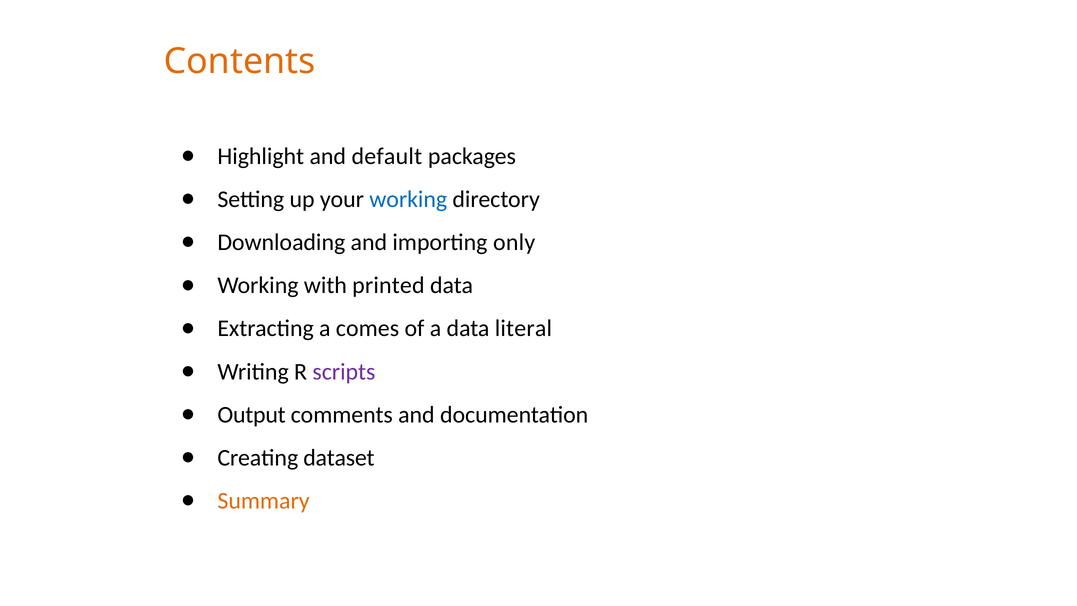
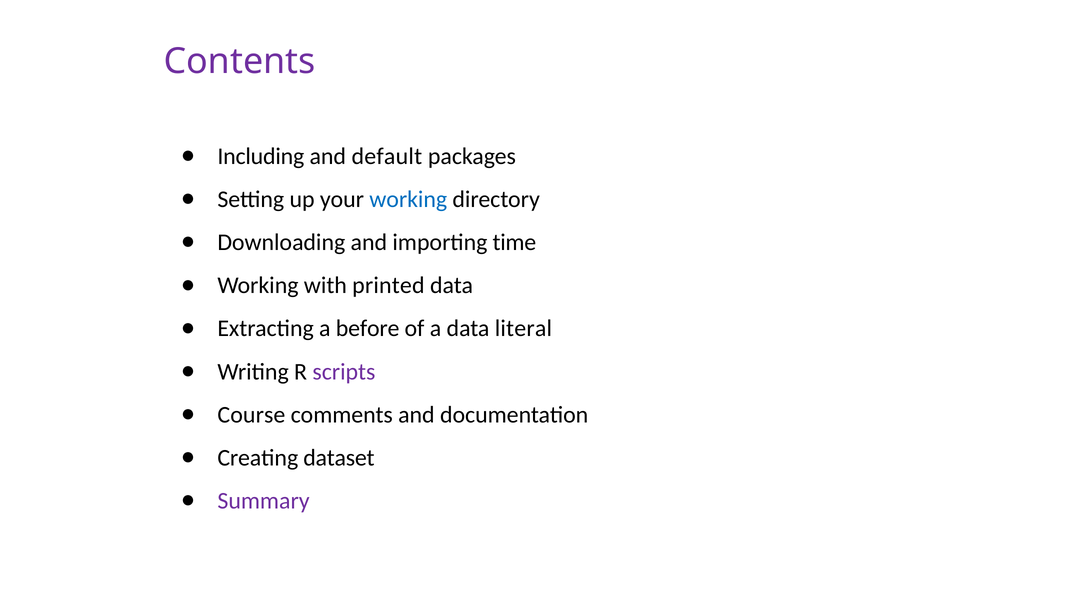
Contents colour: orange -> purple
Highlight: Highlight -> Including
only: only -> time
comes: comes -> before
Output: Output -> Course
Summary colour: orange -> purple
